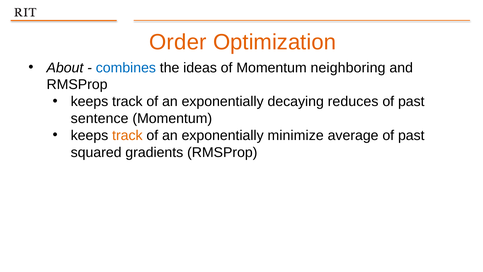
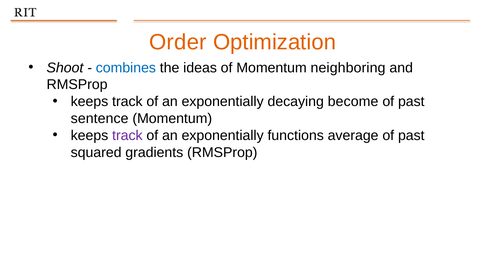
About: About -> Shoot
reduces: reduces -> become
track at (127, 135) colour: orange -> purple
minimize: minimize -> functions
